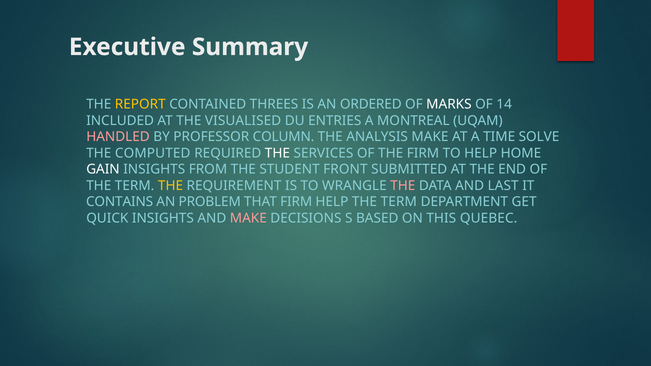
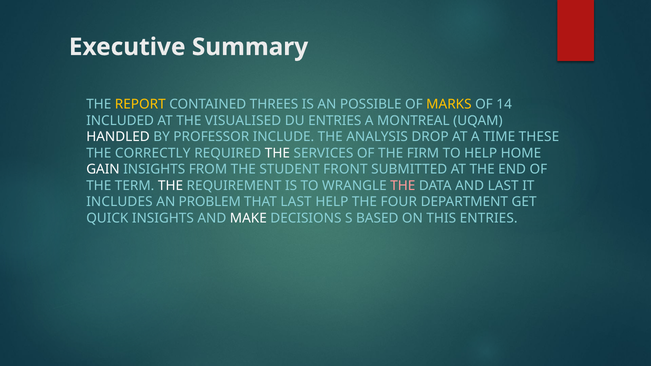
ORDERED: ORDERED -> POSSIBLE
MARKS colour: white -> yellow
HANDLED colour: pink -> white
COLUMN: COLUMN -> INCLUDE
ANALYSIS MAKE: MAKE -> DROP
SOLVE: SOLVE -> THESE
COMPUTED: COMPUTED -> CORRECTLY
THE at (171, 186) colour: yellow -> white
CONTAINS: CONTAINS -> INCLUDES
THAT FIRM: FIRM -> LAST
HELP THE TERM: TERM -> FOUR
MAKE at (248, 218) colour: pink -> white
THIS QUEBEC: QUEBEC -> ENTRIES
